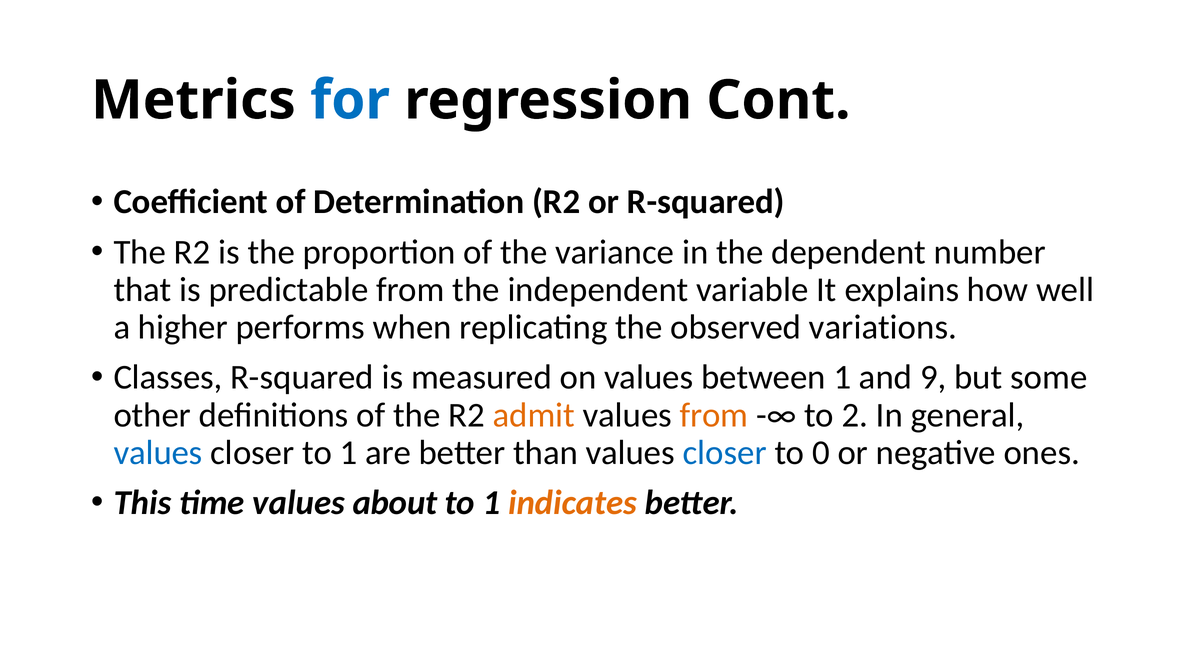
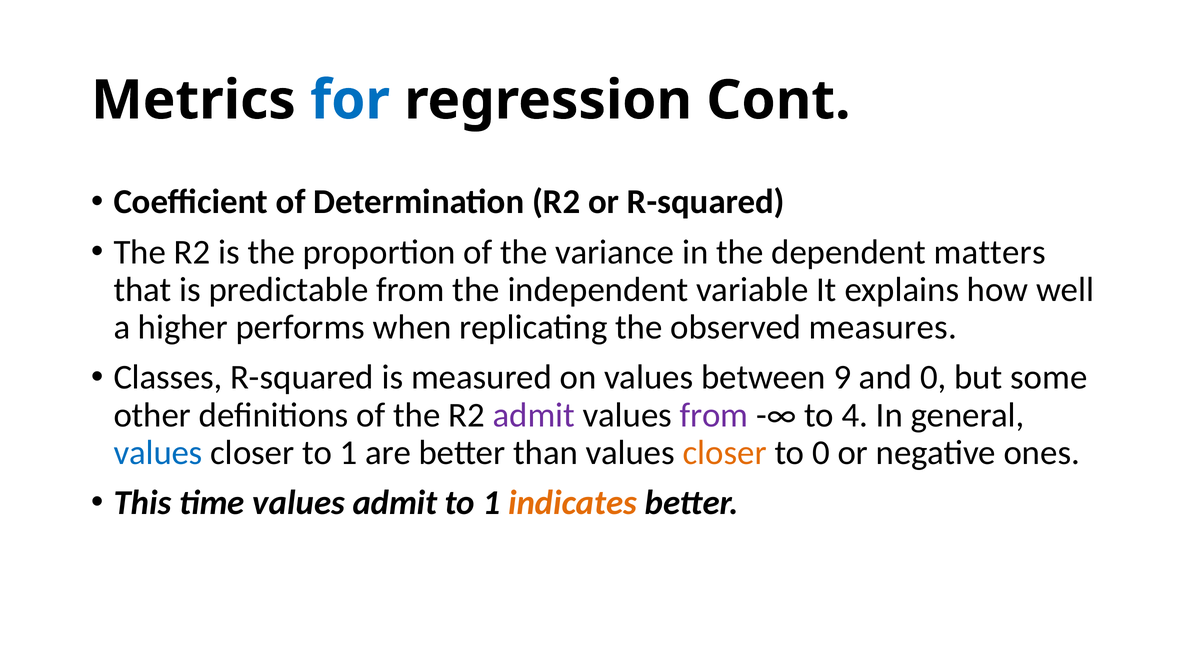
number: number -> matters
variations: variations -> measures
between 1: 1 -> 9
and 9: 9 -> 0
admit at (534, 415) colour: orange -> purple
from at (714, 415) colour: orange -> purple
2: 2 -> 4
closer at (725, 453) colour: blue -> orange
values about: about -> admit
